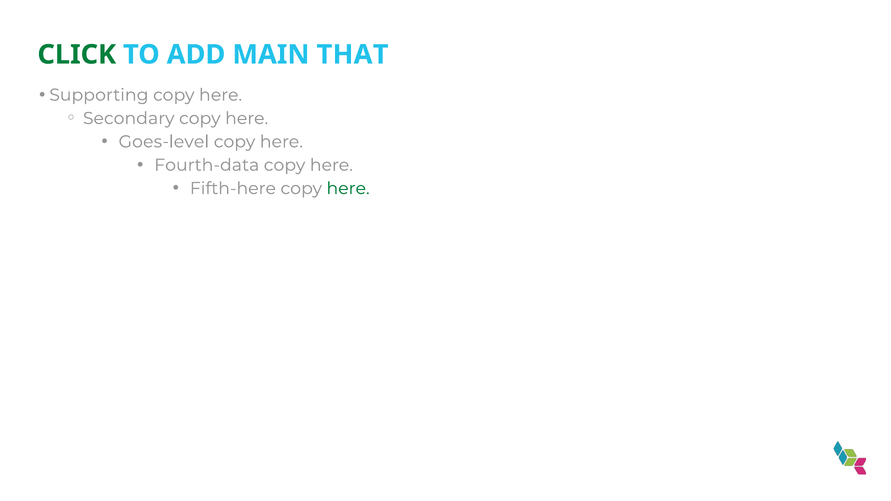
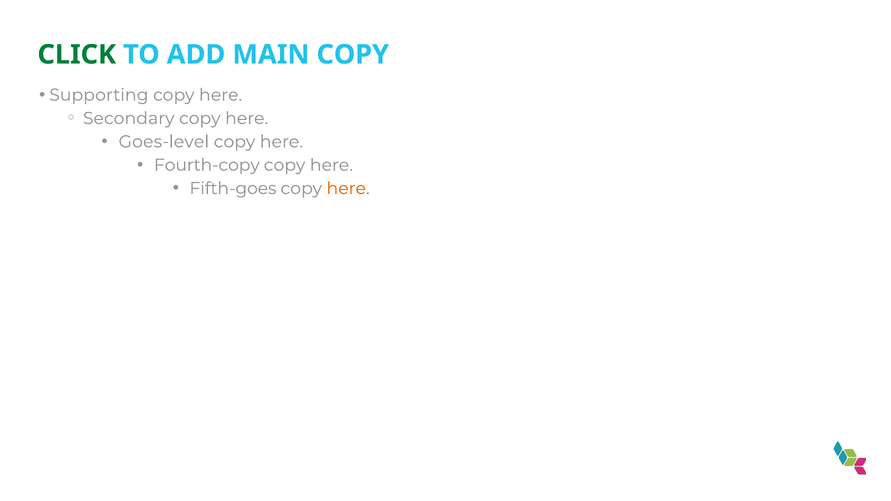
MAIN THAT: THAT -> COPY
Fourth-data: Fourth-data -> Fourth-copy
Fifth-here: Fifth-here -> Fifth-goes
here at (348, 188) colour: green -> orange
